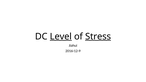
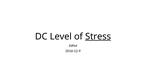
Level underline: present -> none
